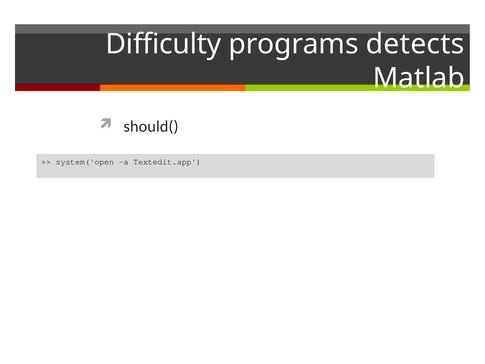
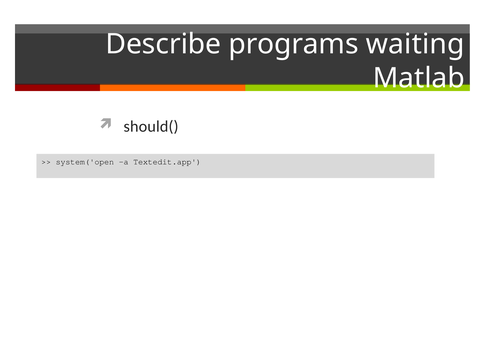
Difficulty: Difficulty -> Describe
detects: detects -> waiting
